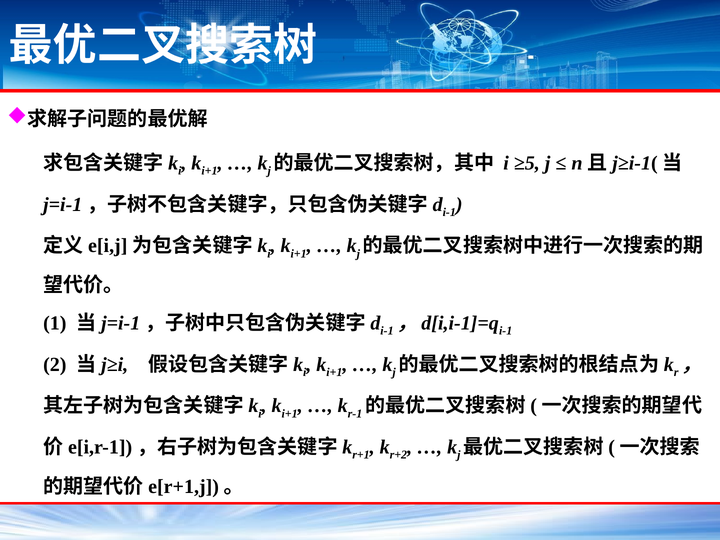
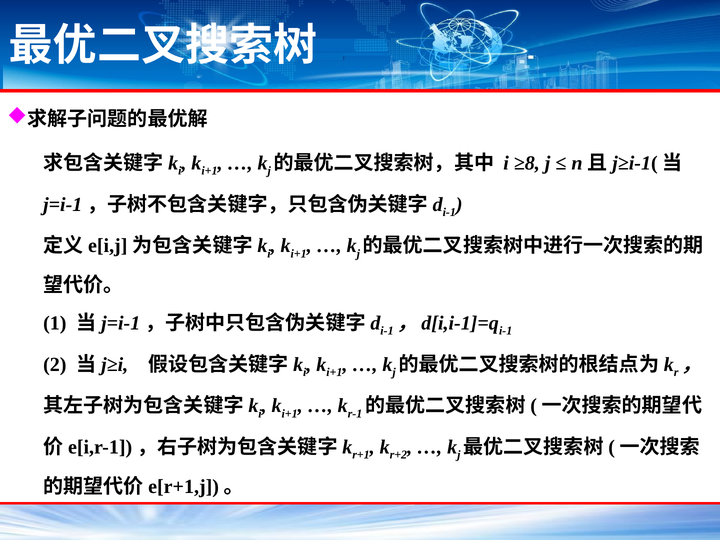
≥5: ≥5 -> ≥8
